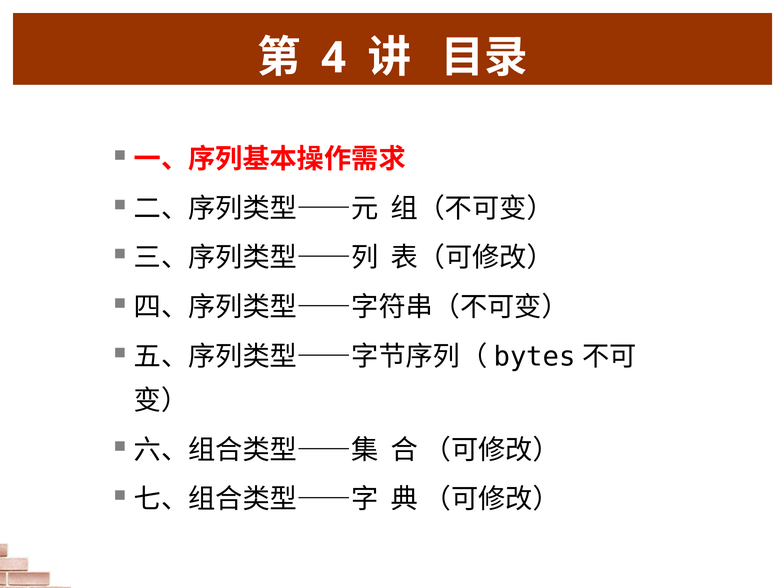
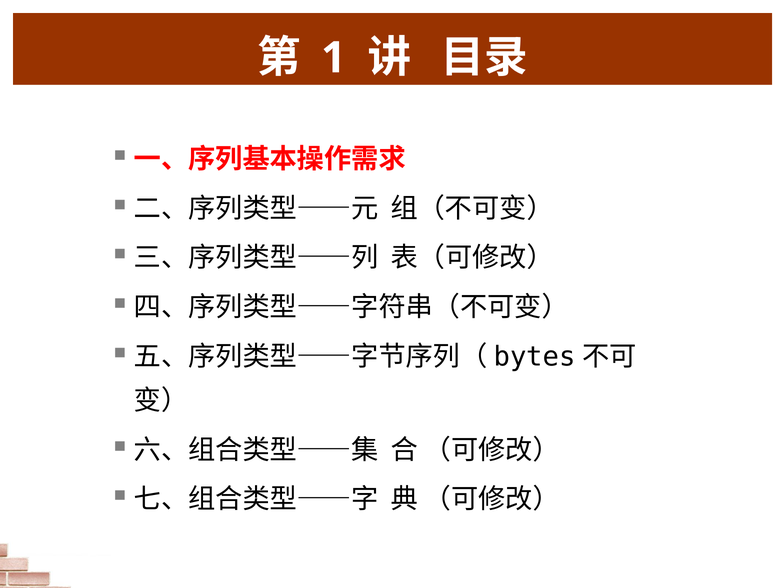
4: 4 -> 1
